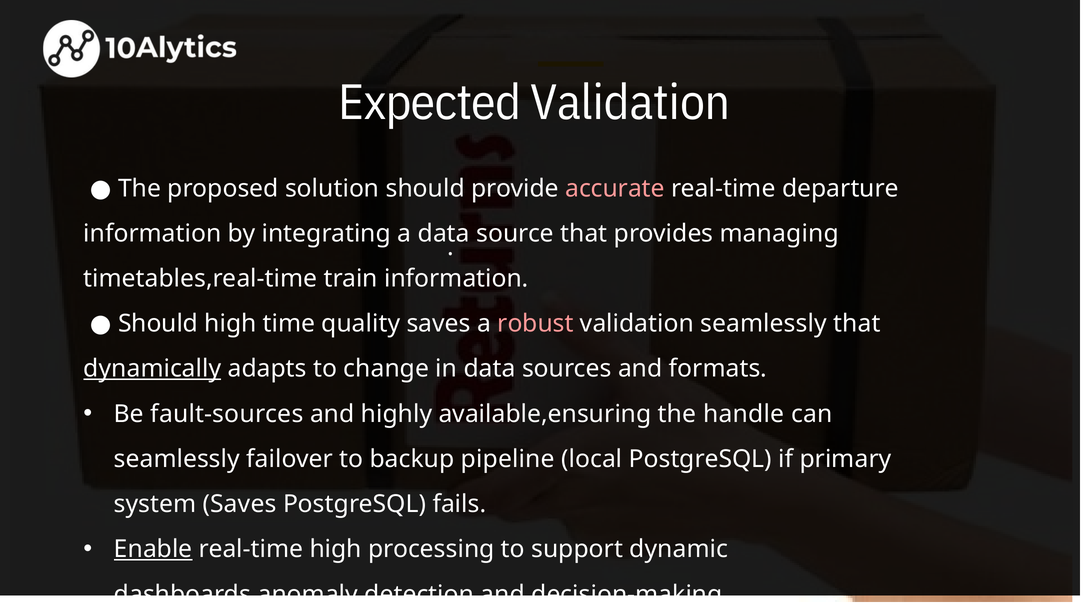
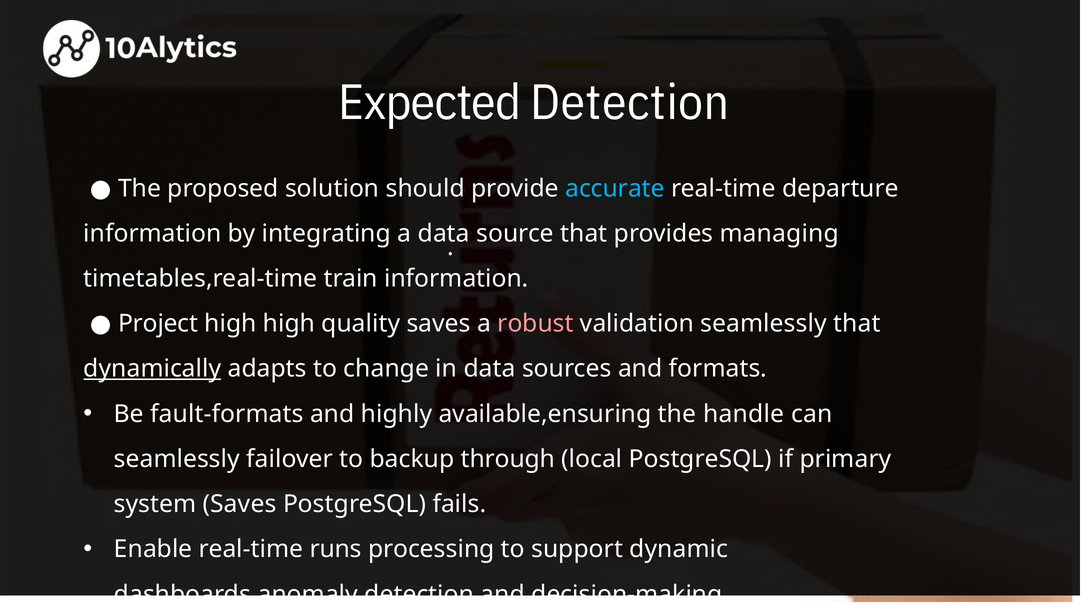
Expected Validation: Validation -> Detection
accurate colour: pink -> light blue
Should at (158, 324): Should -> Project
high time: time -> high
fault-sources: fault-sources -> fault-formats
pipeline: pipeline -> through
Enable underline: present -> none
real-time high: high -> runs
